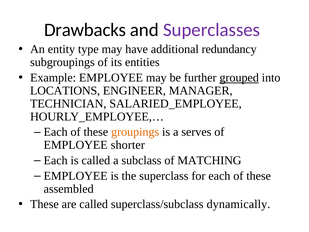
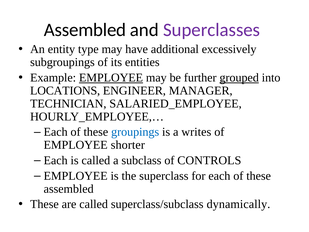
Drawbacks at (85, 30): Drawbacks -> Assembled
redundancy: redundancy -> excessively
EMPLOYEE at (111, 78) underline: none -> present
groupings colour: orange -> blue
serves: serves -> writes
MATCHING: MATCHING -> CONTROLS
